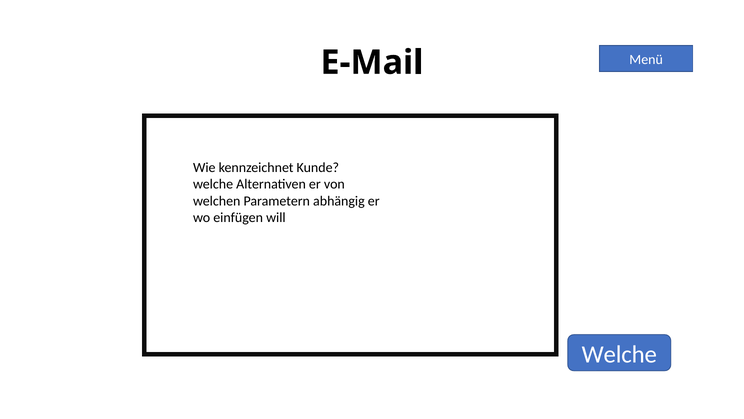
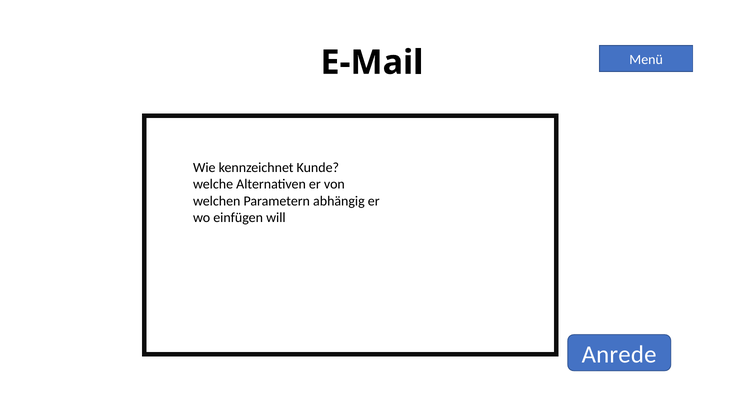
Welche at (619, 354): Welche -> Anrede
